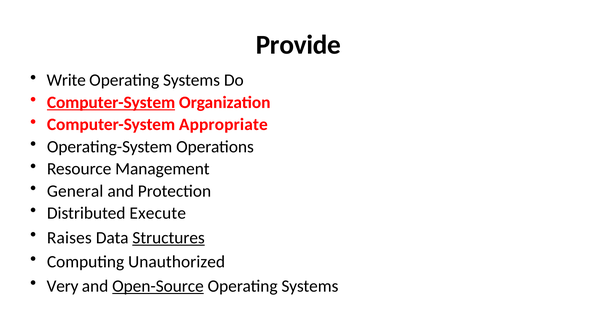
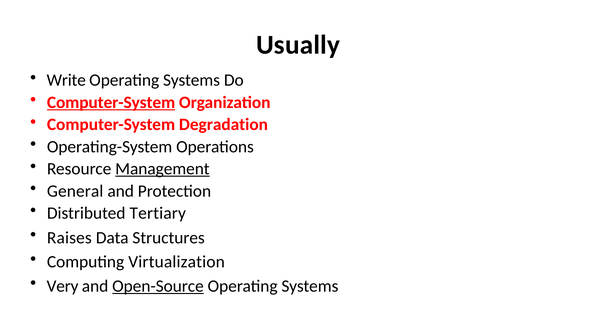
Provide: Provide -> Usually
Appropriate: Appropriate -> Degradation
Management underline: none -> present
Execute: Execute -> Tertiary
Structures underline: present -> none
Unauthorized: Unauthorized -> Virtualization
